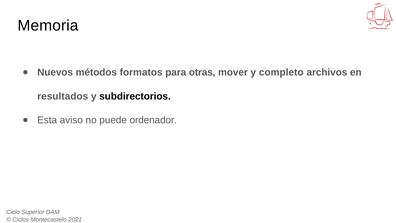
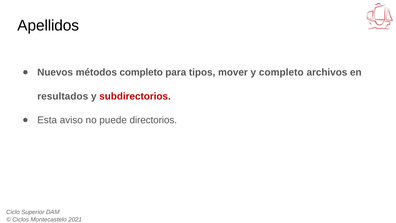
Memoria: Memoria -> Apellidos
métodos formatos: formatos -> completo
otras: otras -> tipos
subdirectorios colour: black -> red
ordenador: ordenador -> directorios
